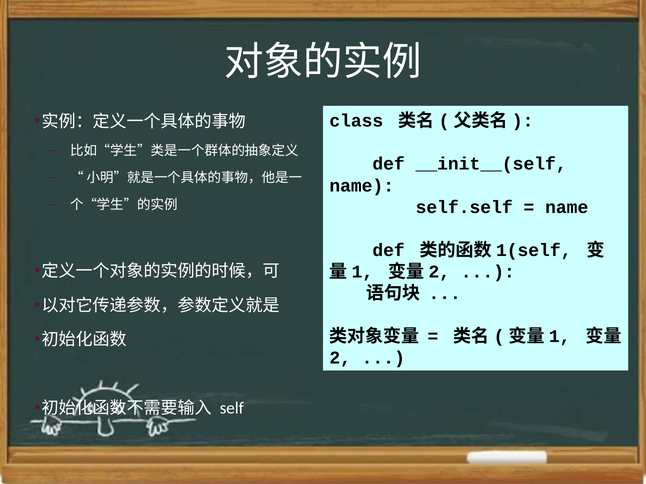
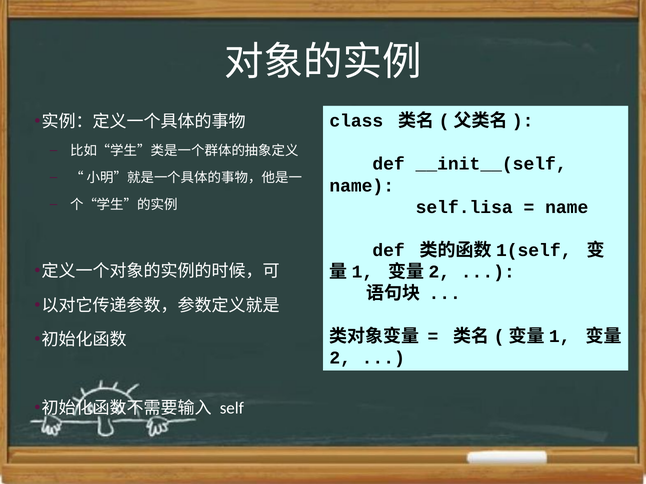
self.self: self.self -> self.lisa
